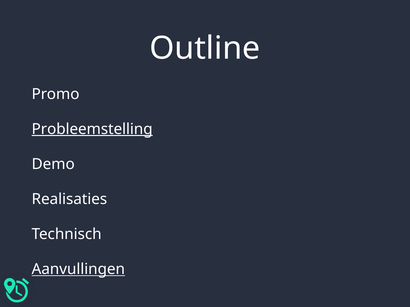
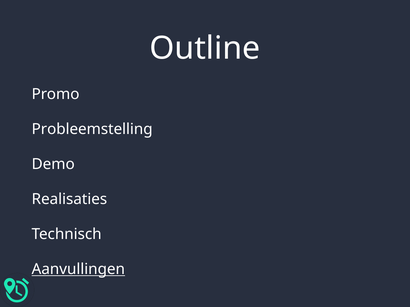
Probleemstelling underline: present -> none
